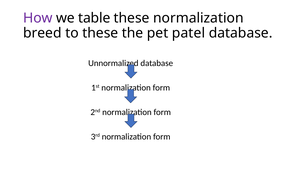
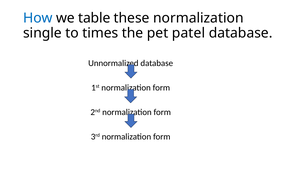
How colour: purple -> blue
breed: breed -> single
to these: these -> times
